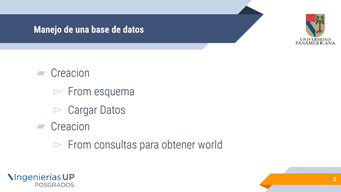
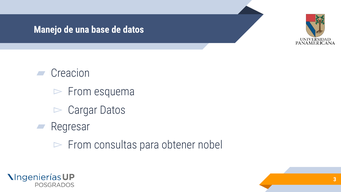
Creacion at (70, 126): Creacion -> Regresar
world: world -> nobel
